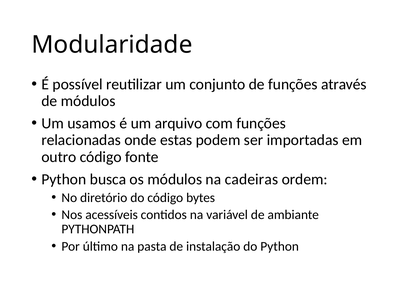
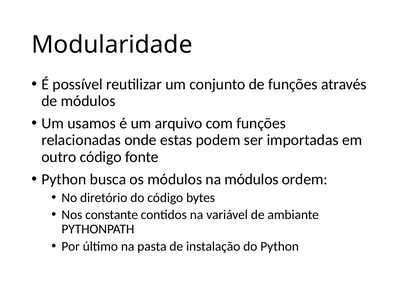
na cadeiras: cadeiras -> módulos
acessíveis: acessíveis -> constante
